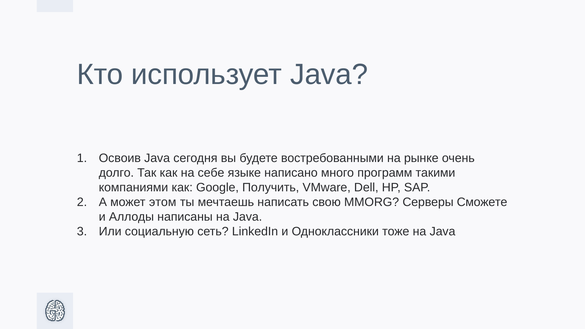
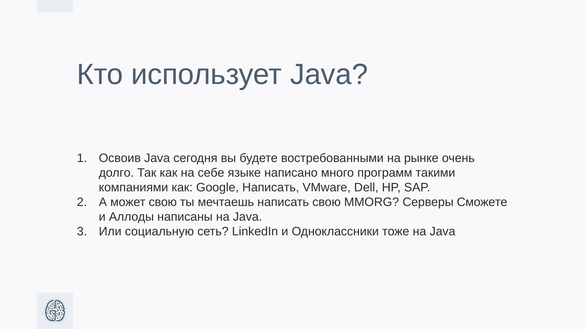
Google Получить: Получить -> Написать
может этом: этом -> свою
